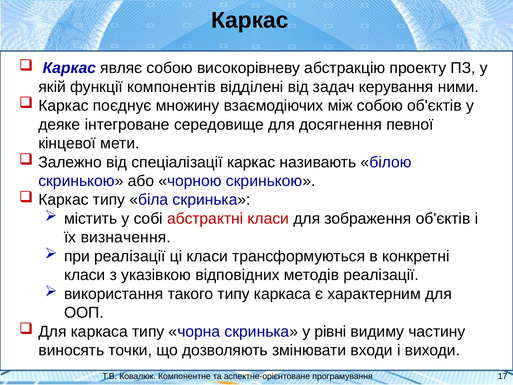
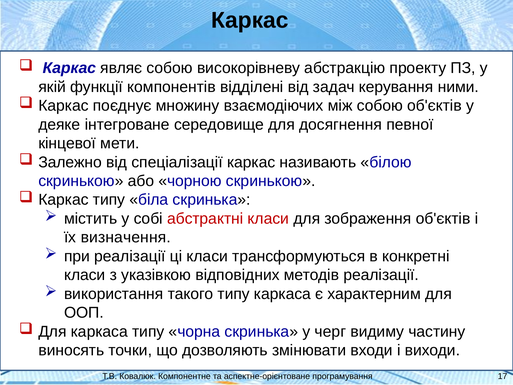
рівні: рівні -> черг
